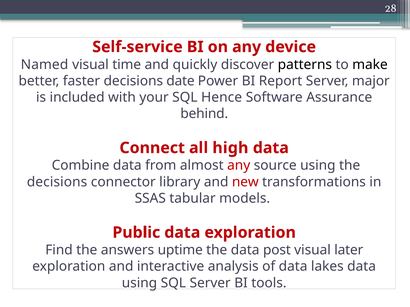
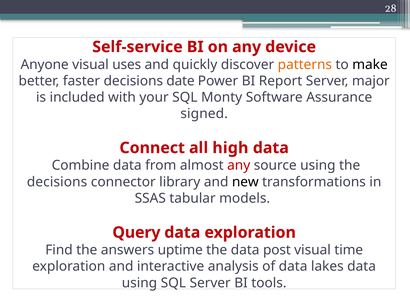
Named: Named -> Anyone
time: time -> uses
patterns colour: black -> orange
Hence: Hence -> Monty
behind: behind -> signed
new colour: red -> black
Public: Public -> Query
later: later -> time
